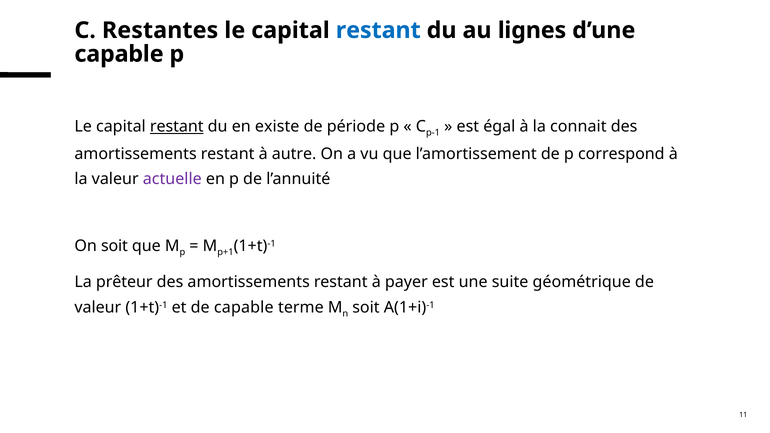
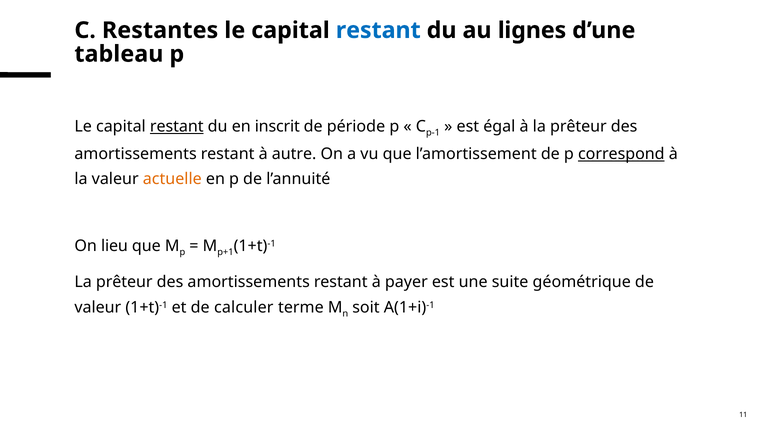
capable at (119, 54): capable -> tableau
existe: existe -> inscrit
à la connait: connait -> prêteur
correspond underline: none -> present
actuelle colour: purple -> orange
On soit: soit -> lieu
de capable: capable -> calculer
